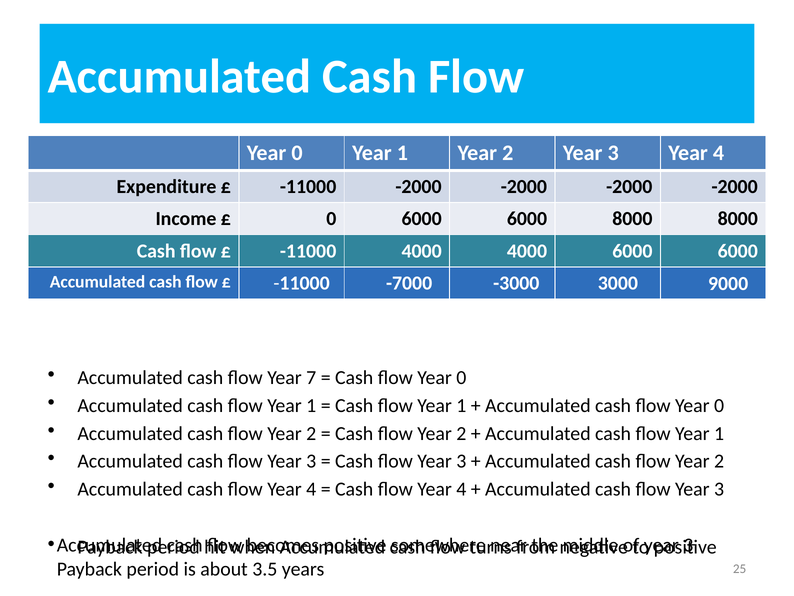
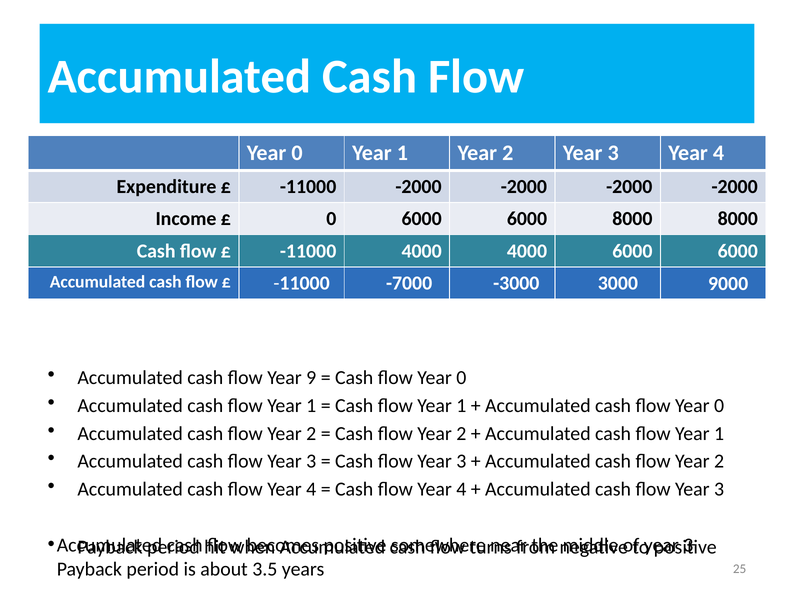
7: 7 -> 9
